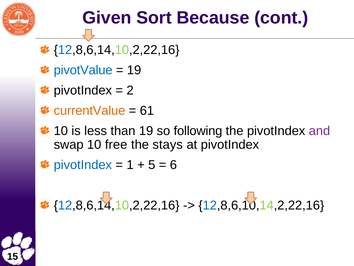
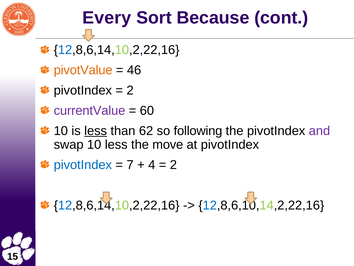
Given: Given -> Every
pivotValue colour: blue -> orange
19 at (134, 70): 19 -> 46
currentValue colour: orange -> purple
61: 61 -> 60
less at (96, 131) underline: none -> present
than 19: 19 -> 62
10 free: free -> less
stays: stays -> move
1: 1 -> 7
5: 5 -> 4
6 at (173, 165): 6 -> 2
